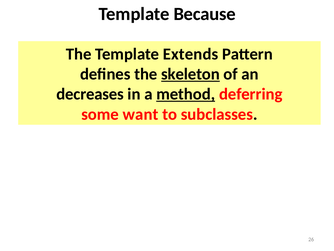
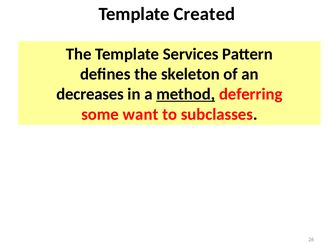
Because: Because -> Created
Extends: Extends -> Services
skeleton underline: present -> none
